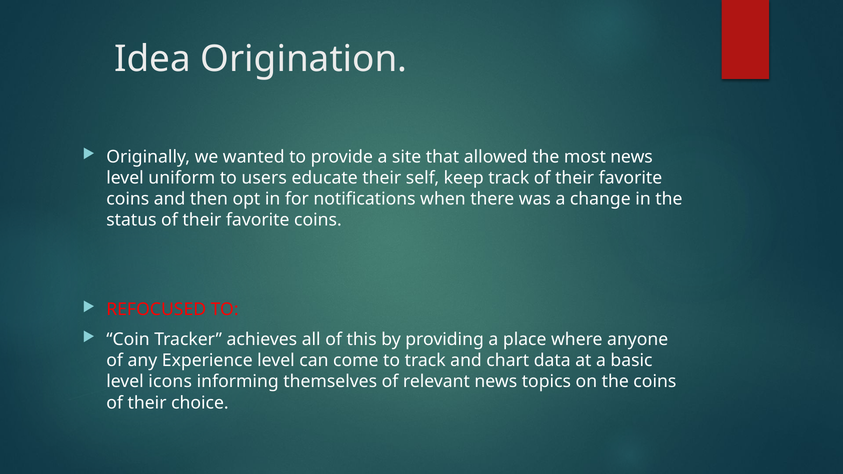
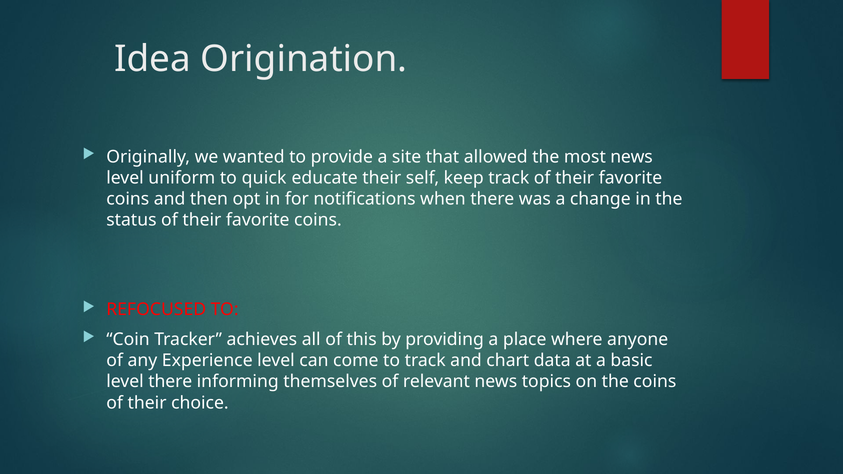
users: users -> quick
level icons: icons -> there
